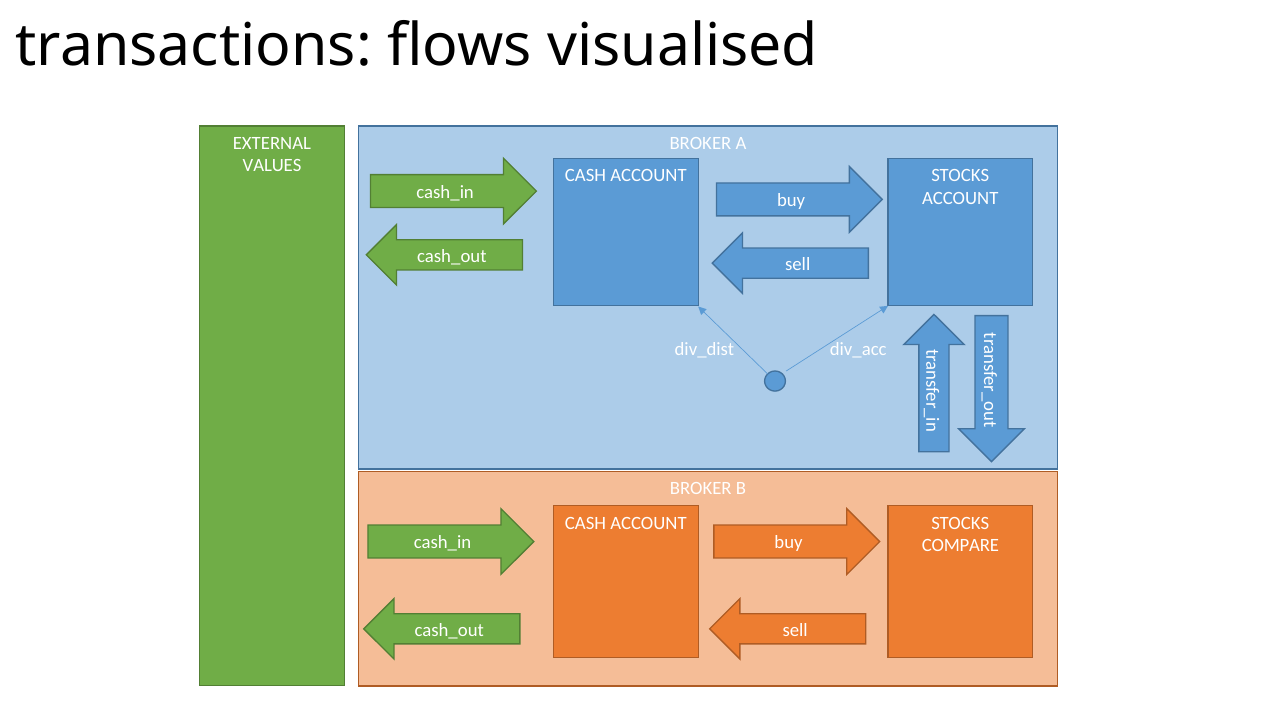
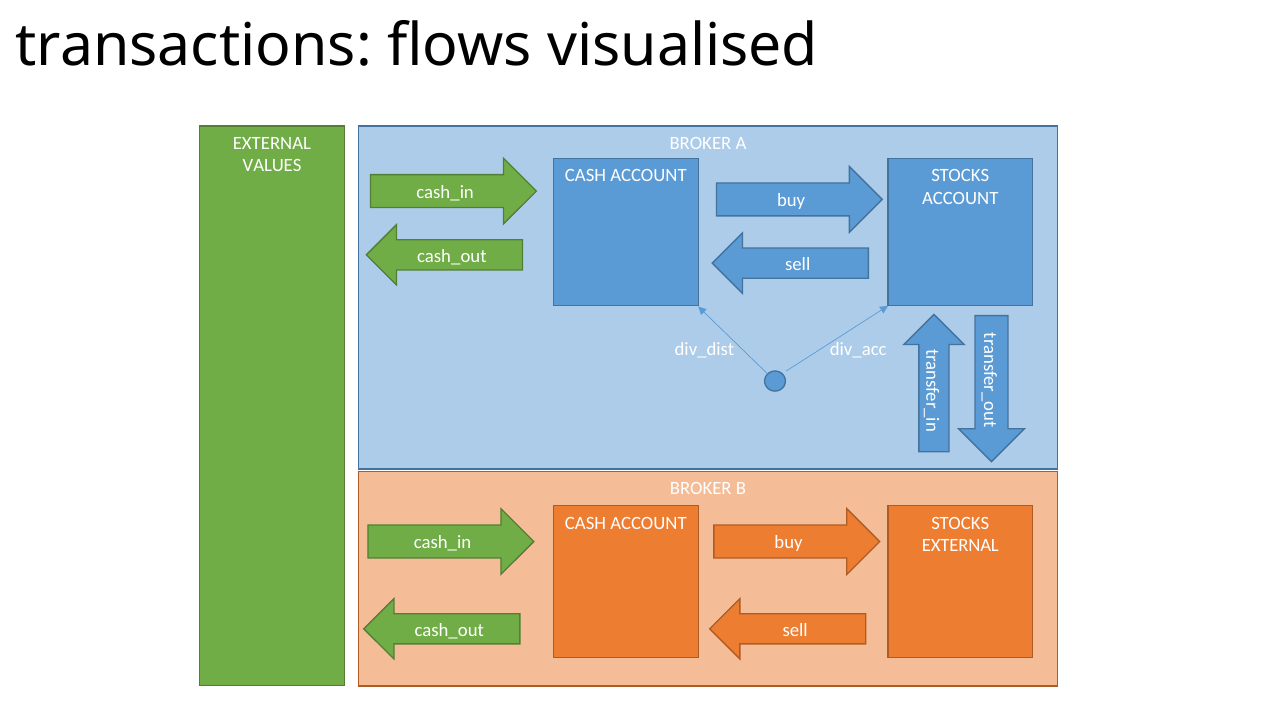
COMPARE at (960, 546): COMPARE -> EXTERNAL
